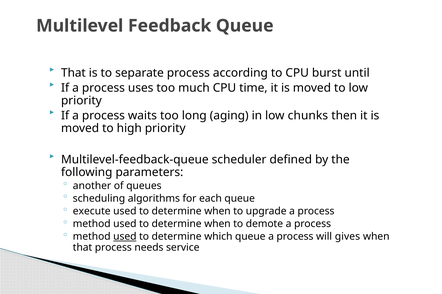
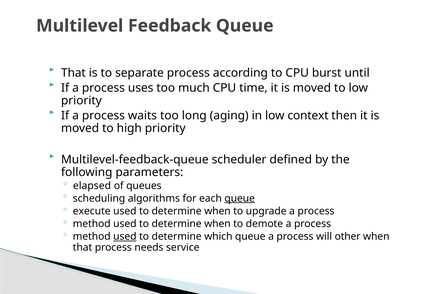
chunks: chunks -> context
another: another -> elapsed
queue at (240, 199) underline: none -> present
gives: gives -> other
